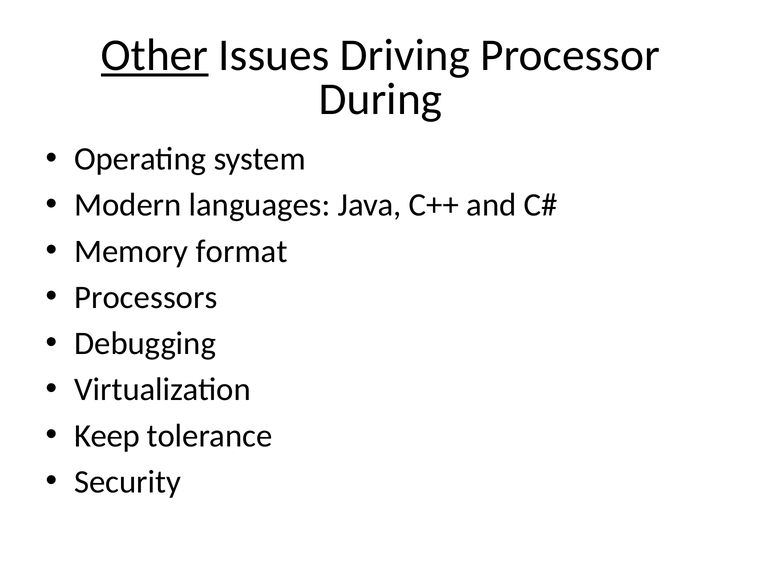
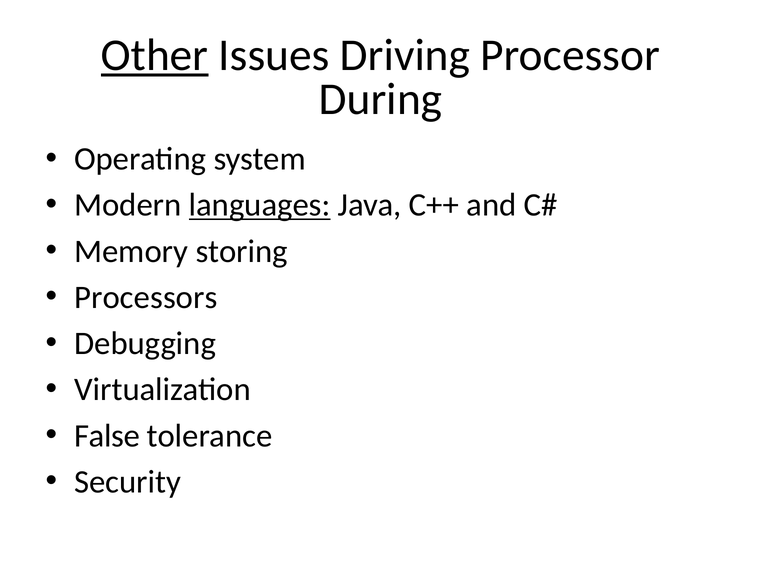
languages underline: none -> present
format: format -> storing
Keep: Keep -> False
